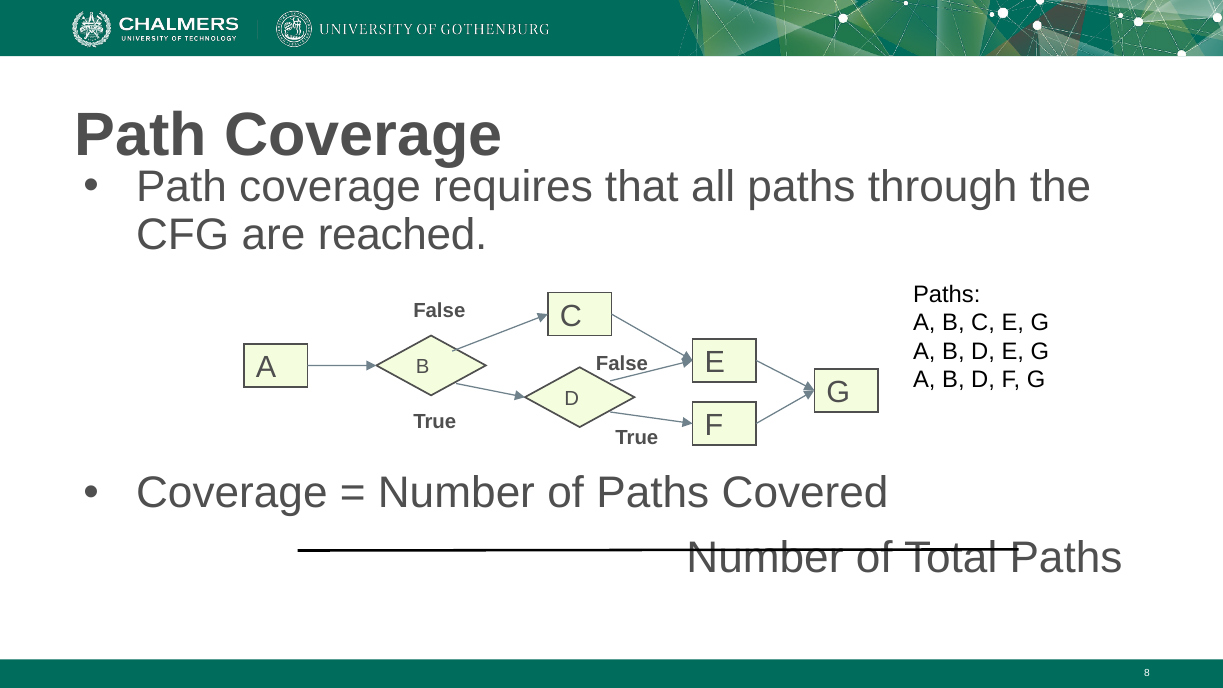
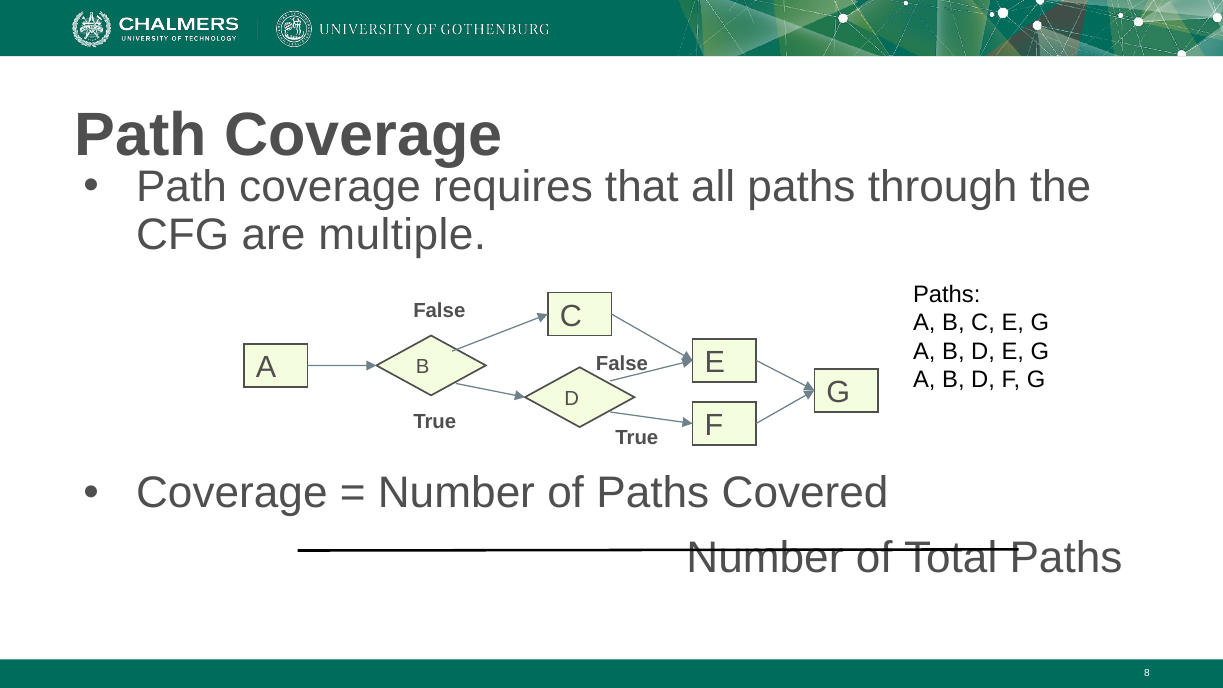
reached: reached -> multiple
